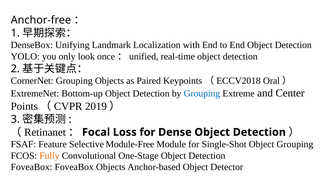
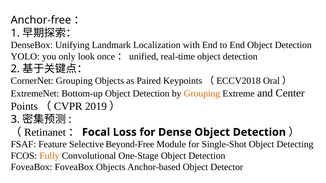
Grouping at (202, 94) colour: blue -> orange
Module-Free: Module-Free -> Beyond-Free
Object Grouping: Grouping -> Detecting
